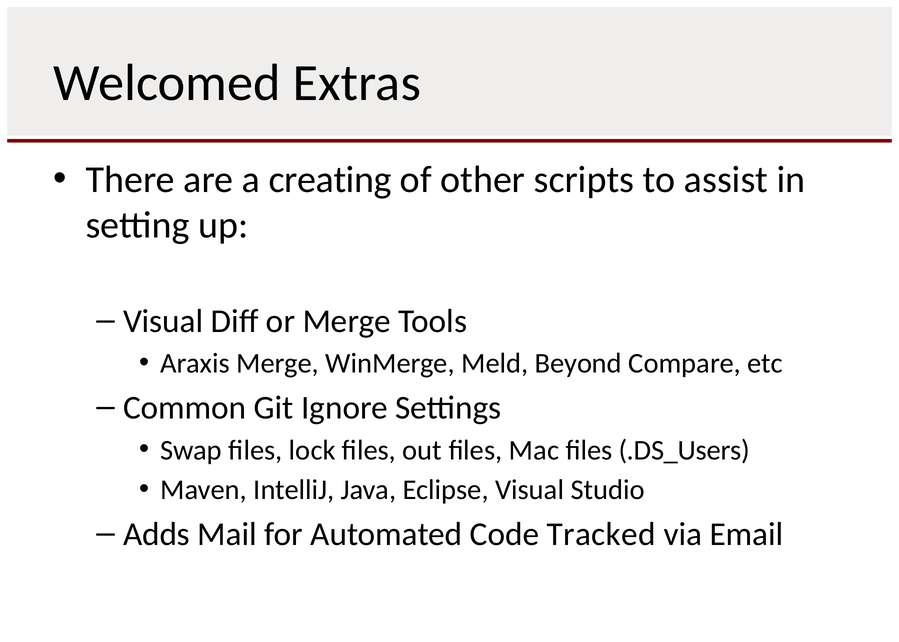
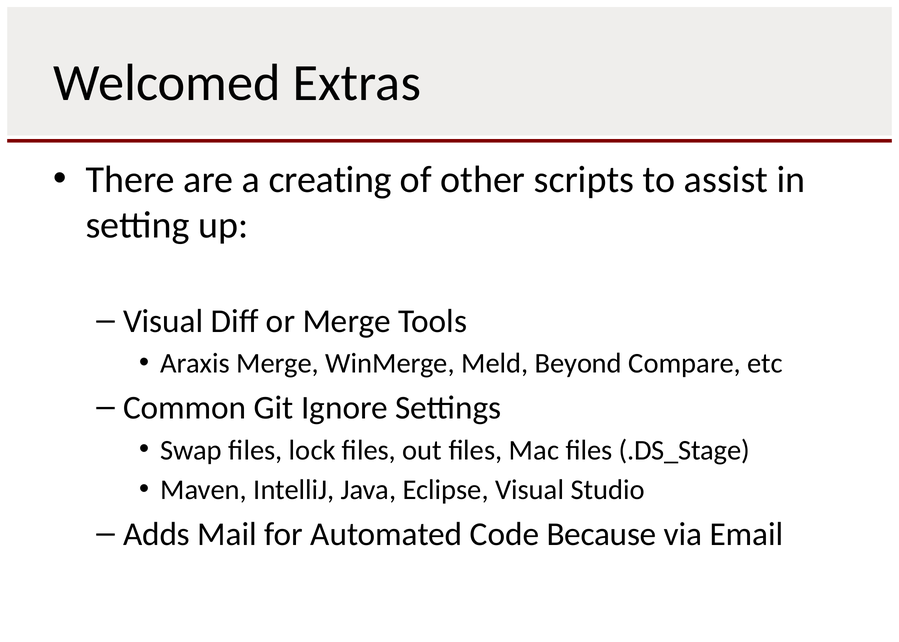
.DS_Users: .DS_Users -> .DS_Stage
Tracked: Tracked -> Because
